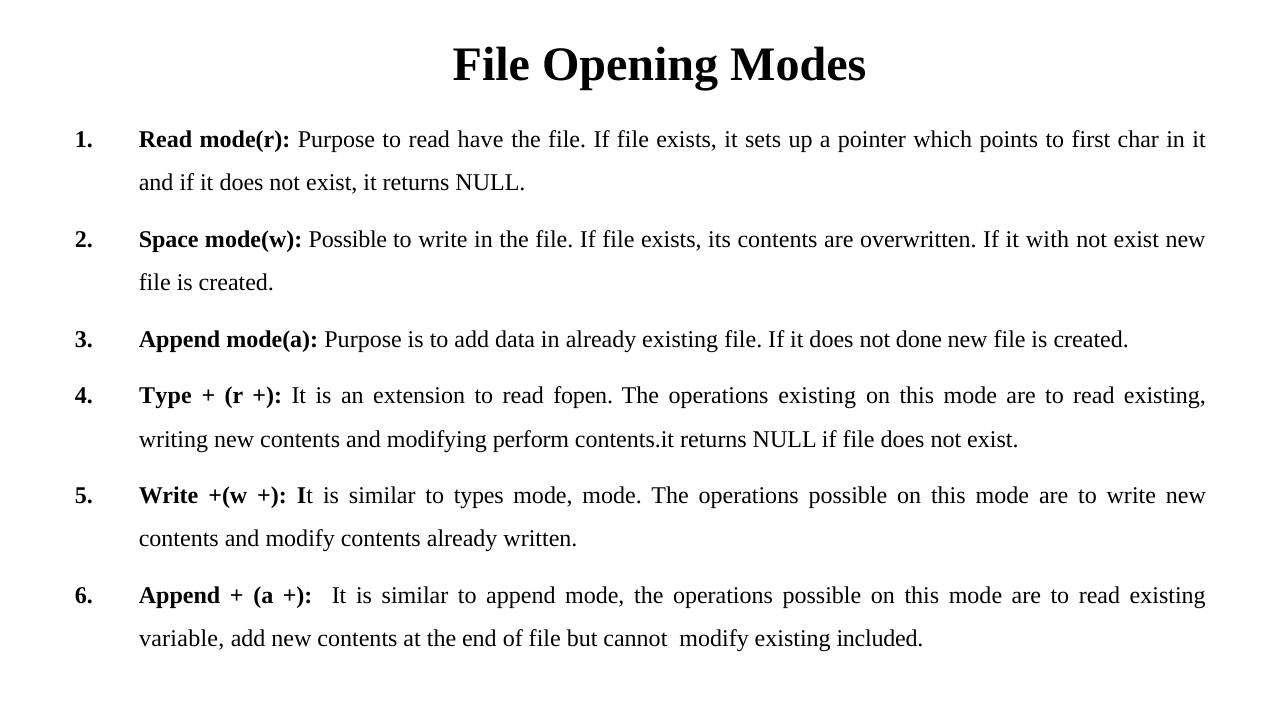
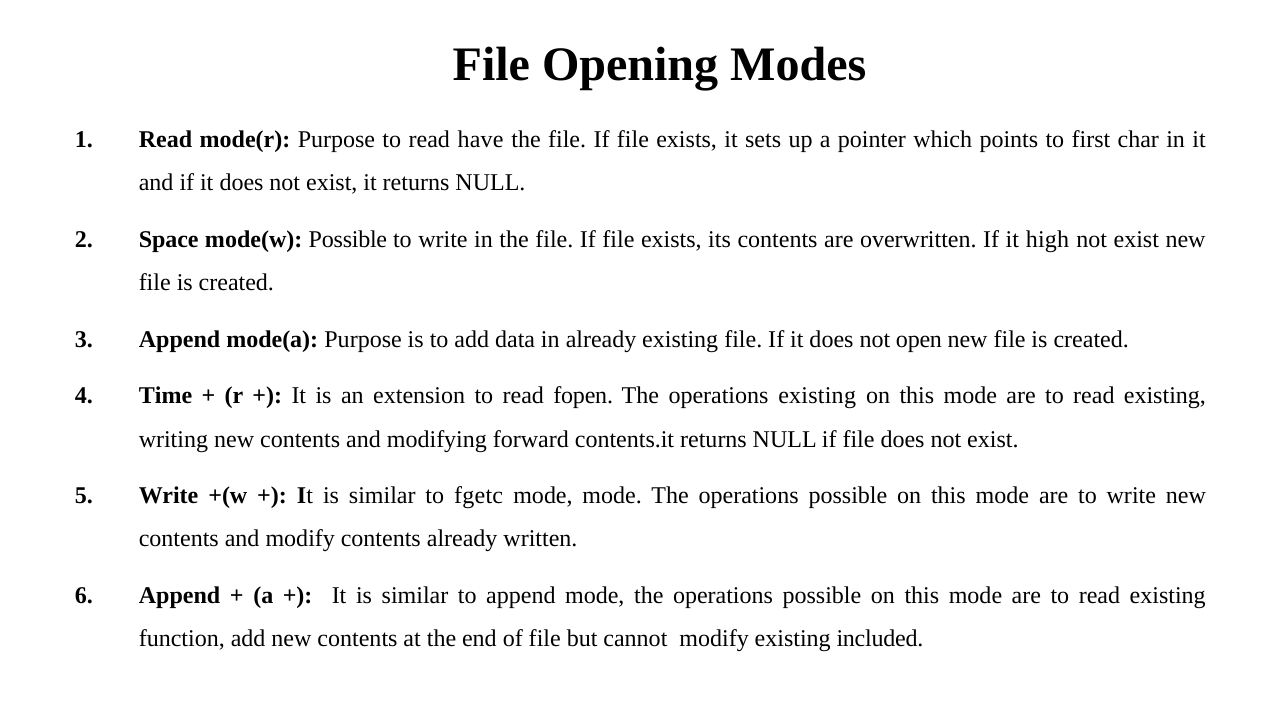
with: with -> high
done: done -> open
Type: Type -> Time
perform: perform -> forward
types: types -> fgetc
variable: variable -> function
